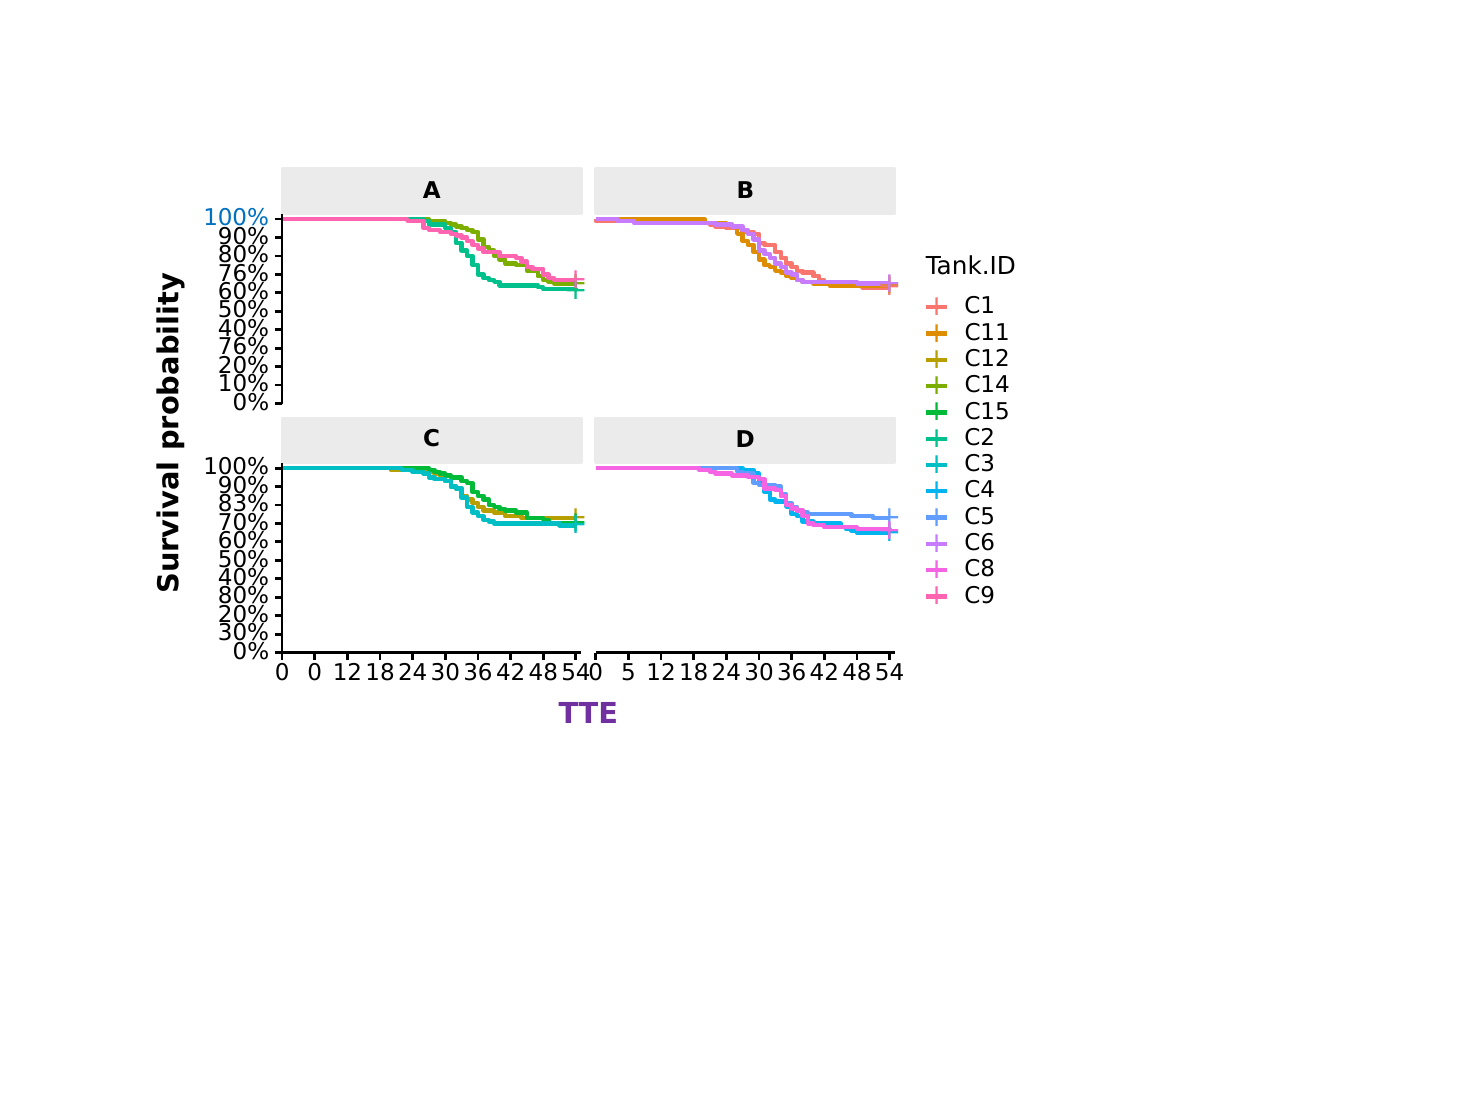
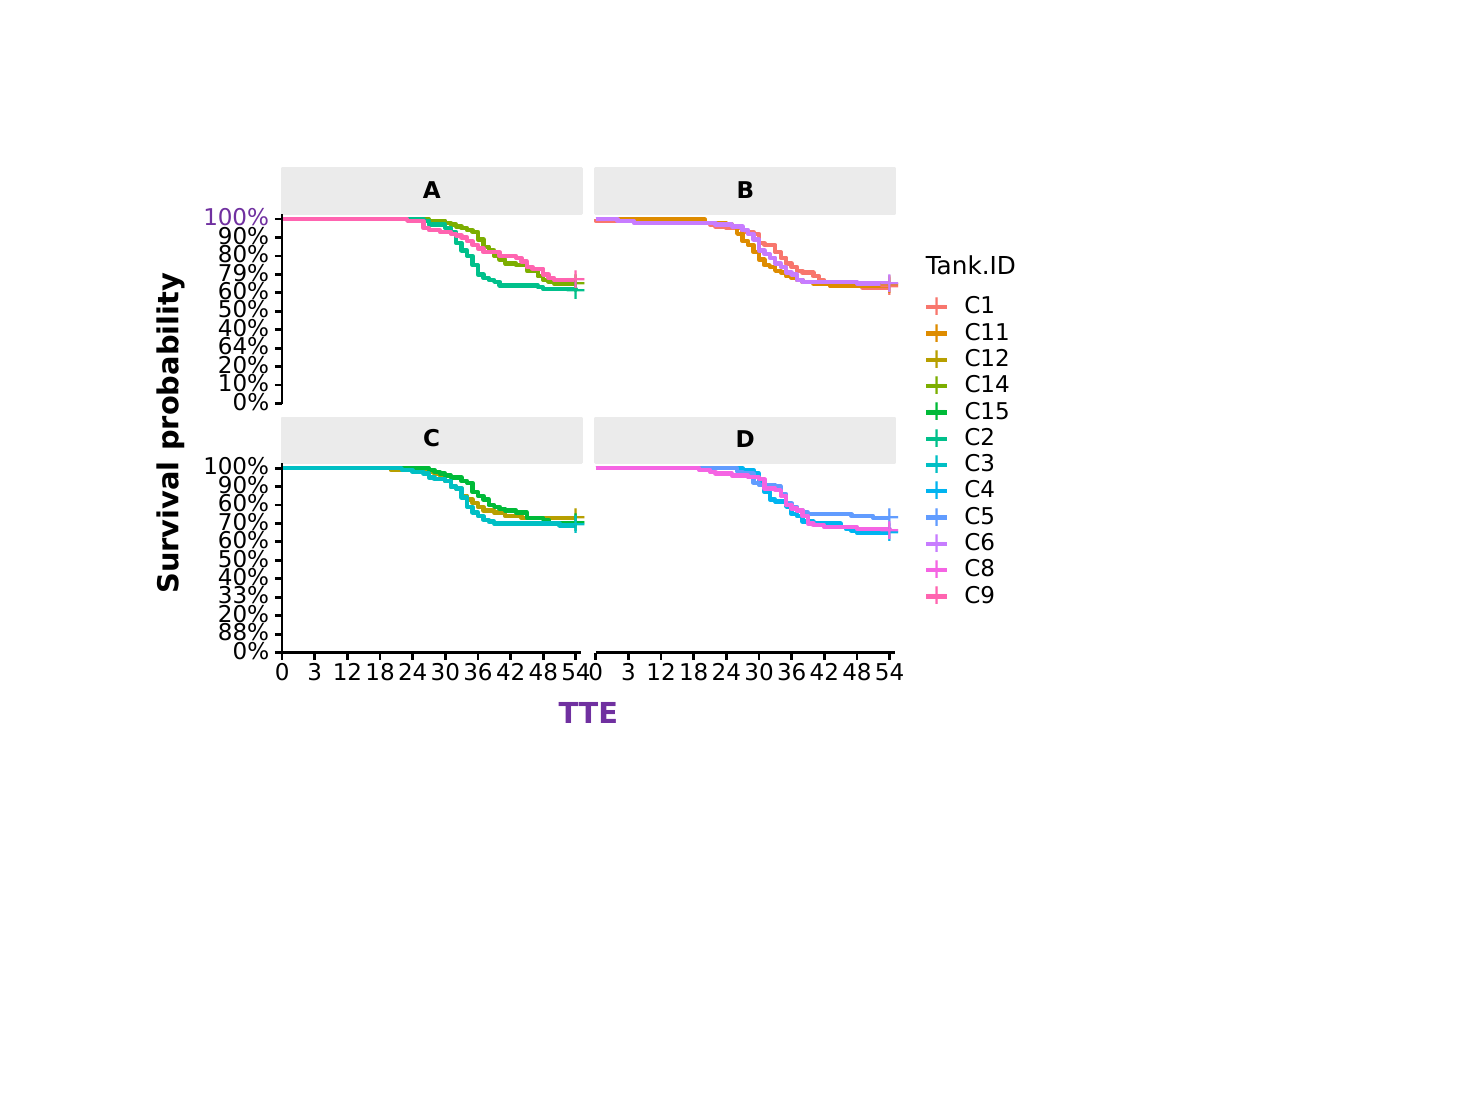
100% at (236, 218) colour: blue -> purple
76% at (244, 273): 76% -> 79%
76% at (244, 347): 76% -> 64%
83% at (244, 504): 83% -> 60%
80% at (244, 596): 80% -> 33%
30%: 30% -> 88%
0 0: 0 -> 3
5 at (628, 673): 5 -> 3
